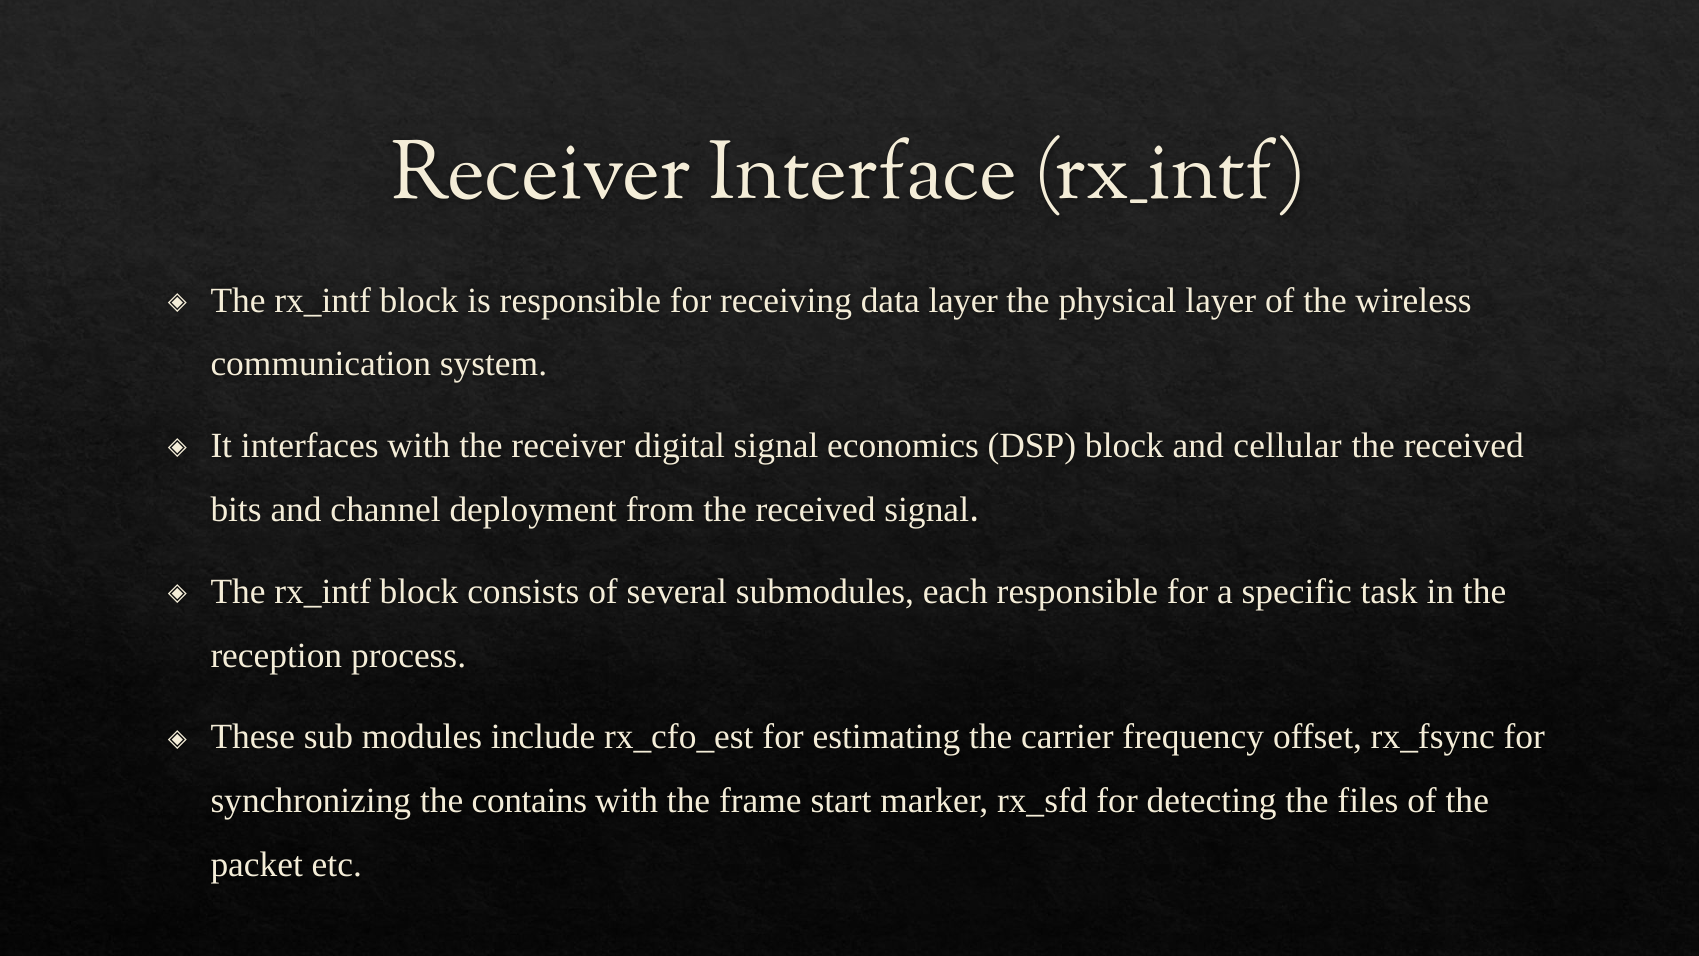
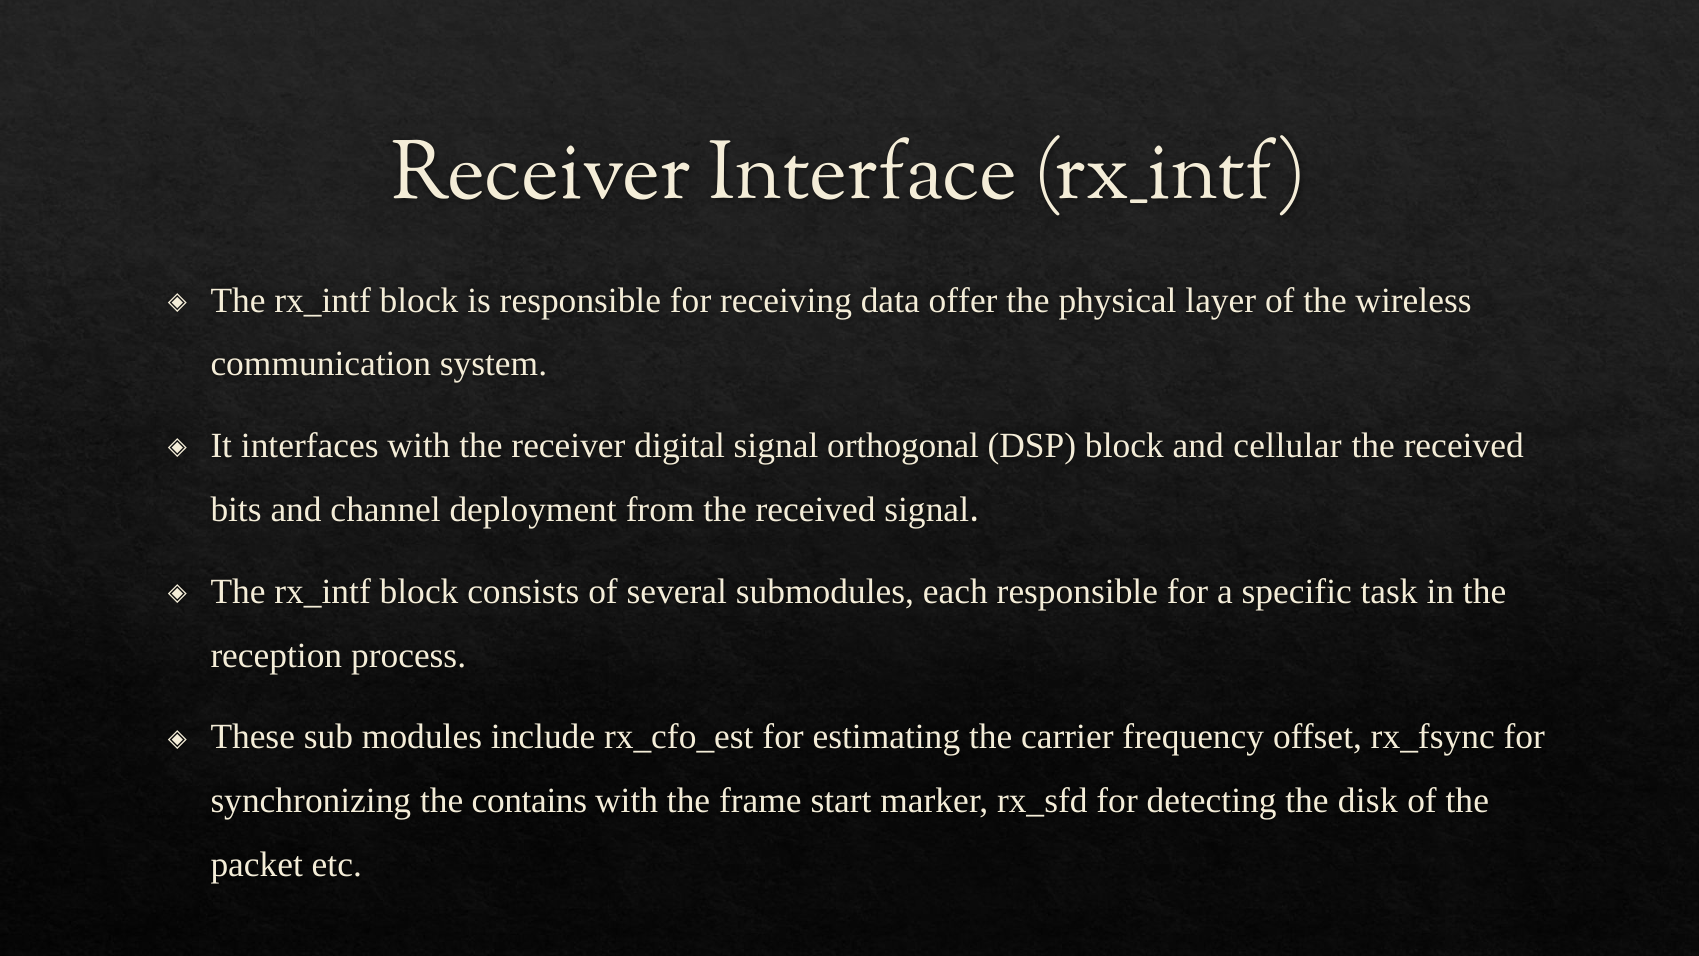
data layer: layer -> offer
economics: economics -> orthogonal
files: files -> disk
